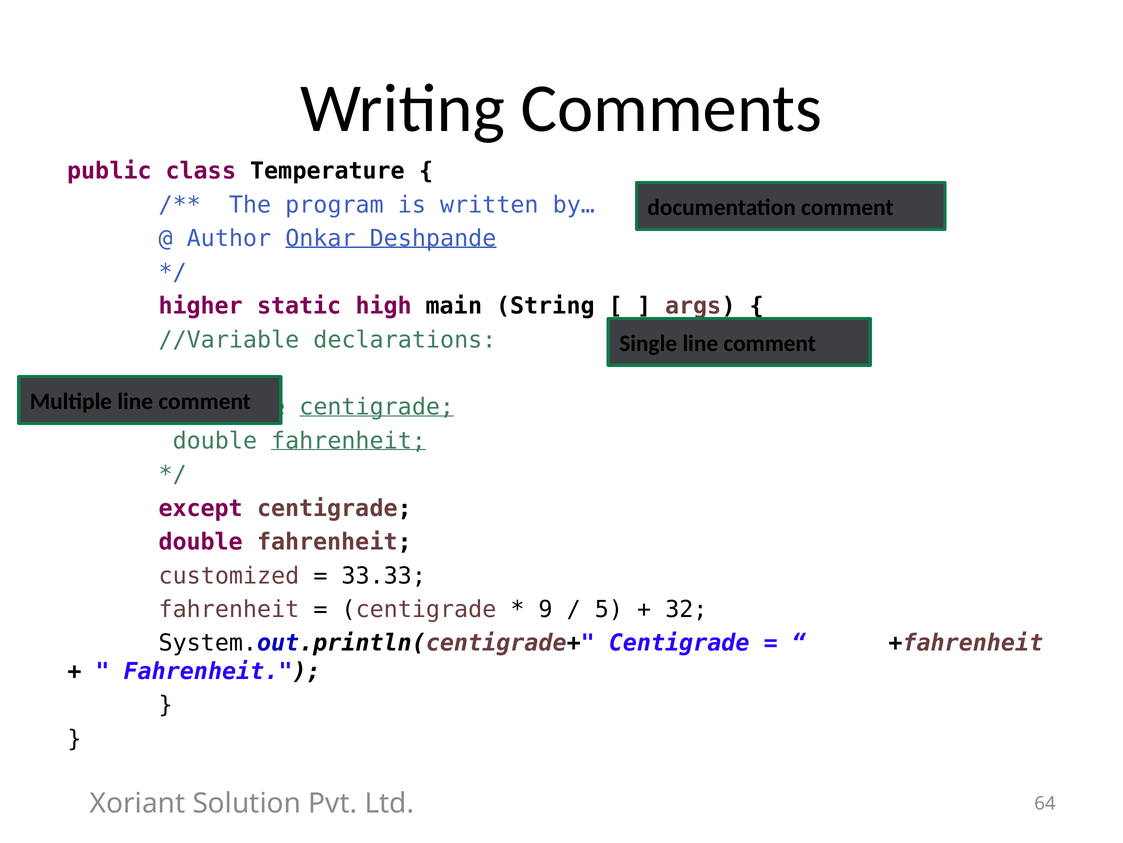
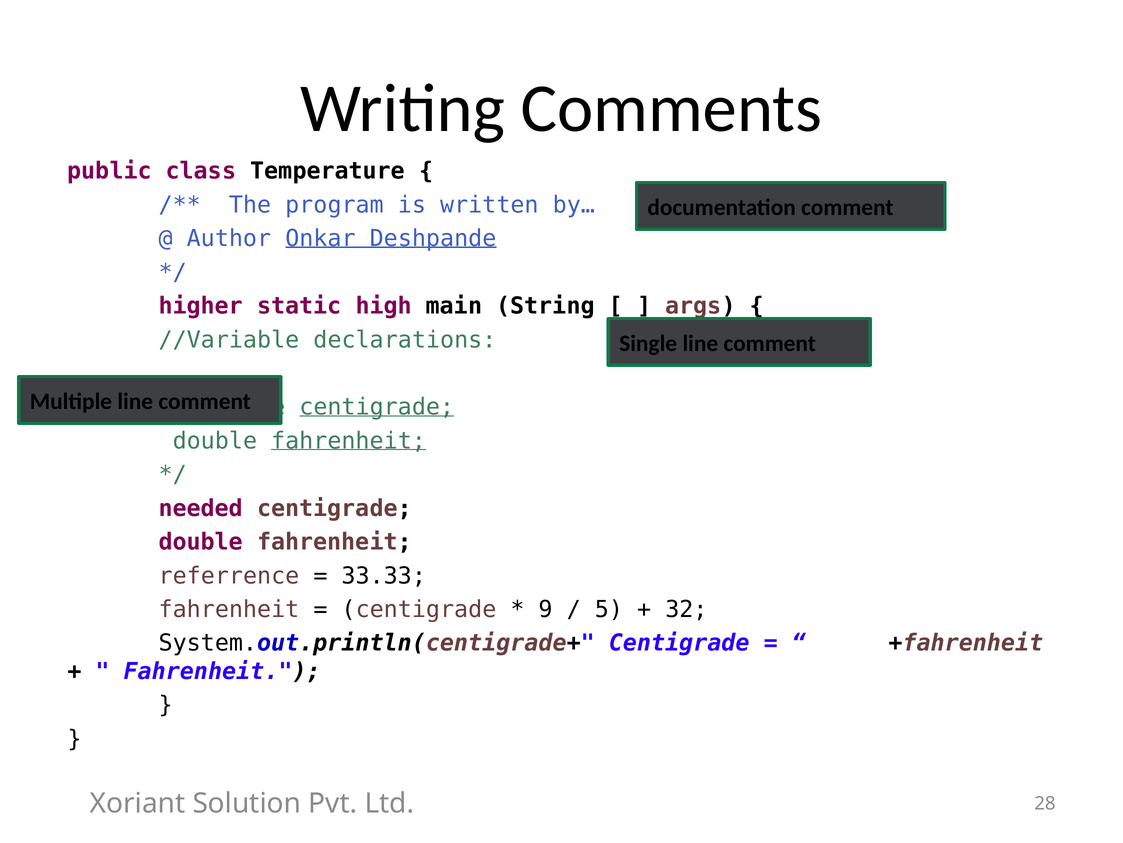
except: except -> needed
customized: customized -> referrence
64: 64 -> 28
